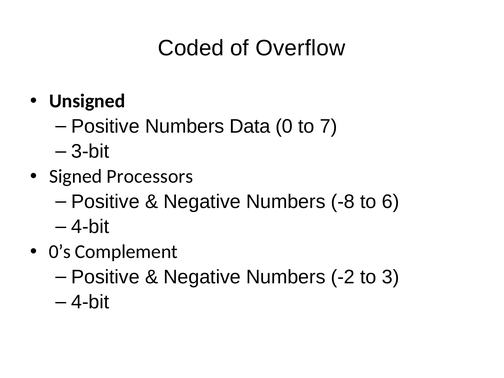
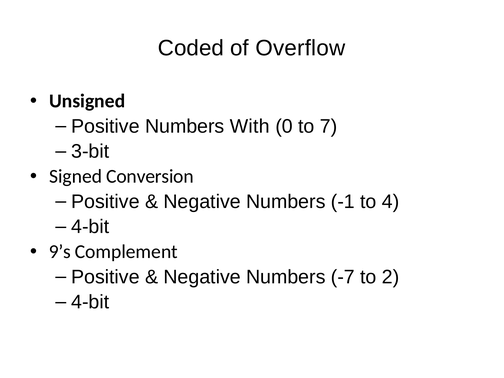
Data: Data -> With
Processors: Processors -> Conversion
-8: -8 -> -1
6: 6 -> 4
0’s: 0’s -> 9’s
-2: -2 -> -7
3: 3 -> 2
